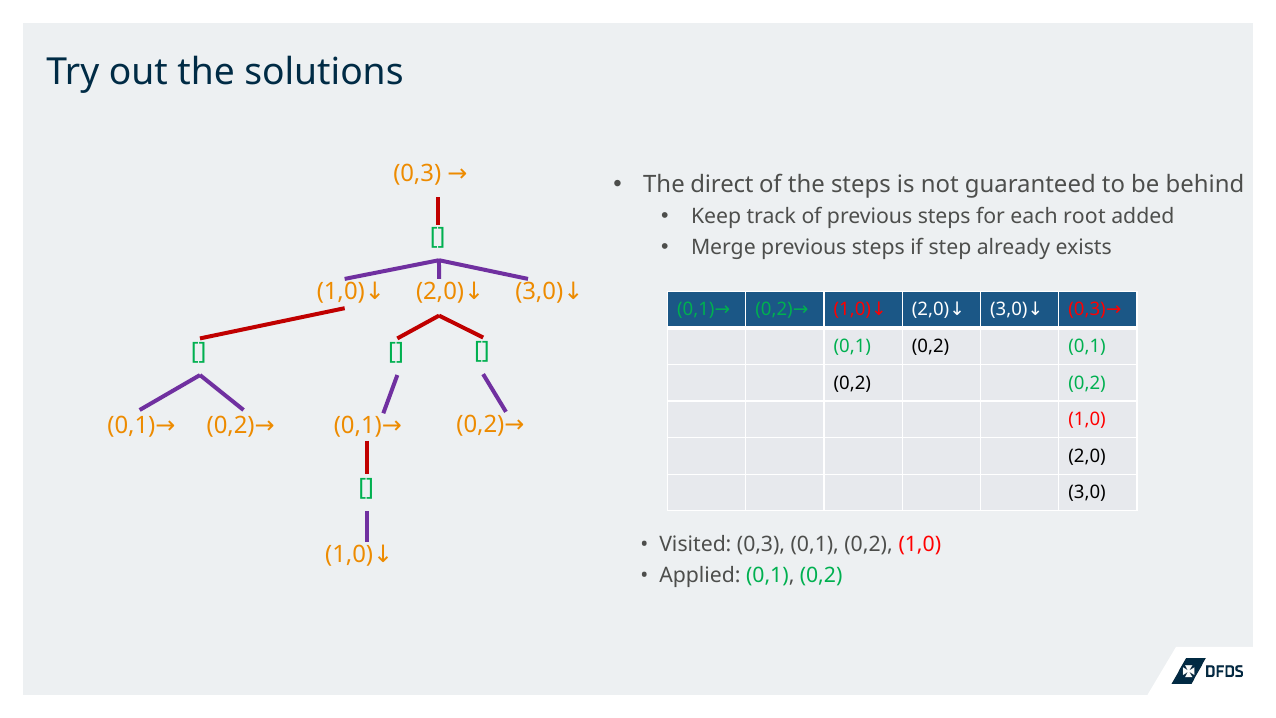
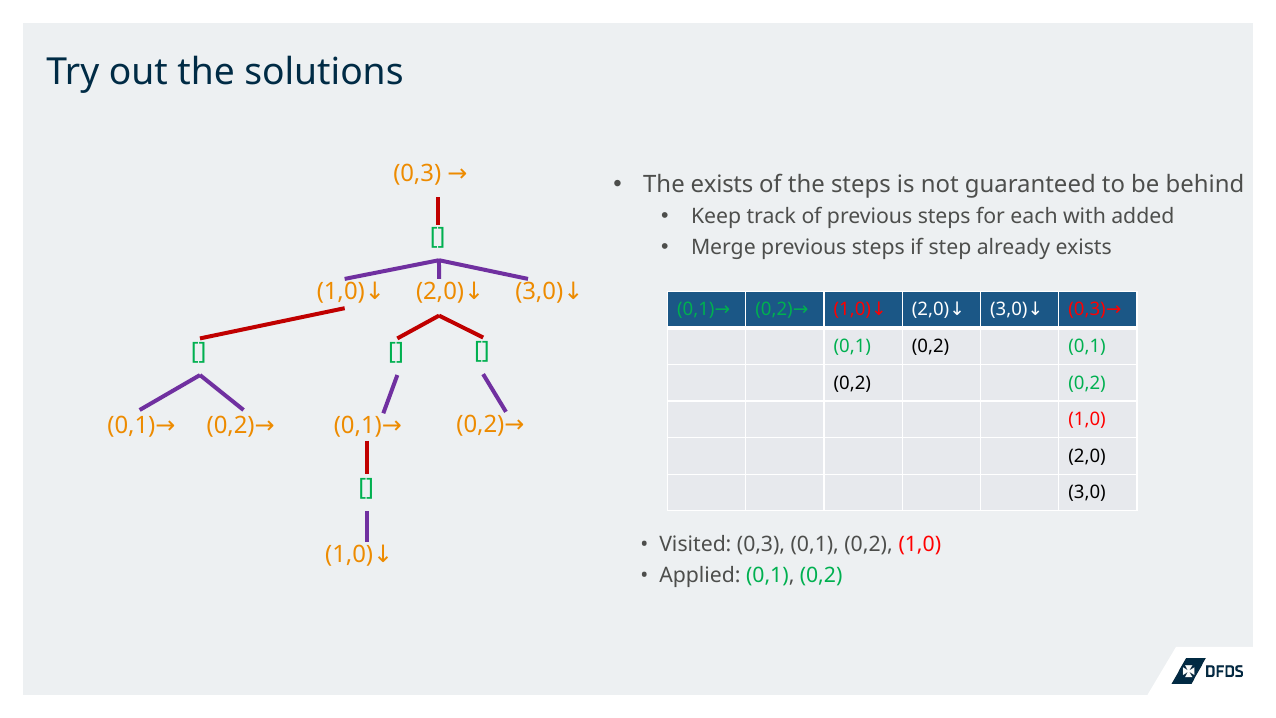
The direct: direct -> exists
root: root -> with
